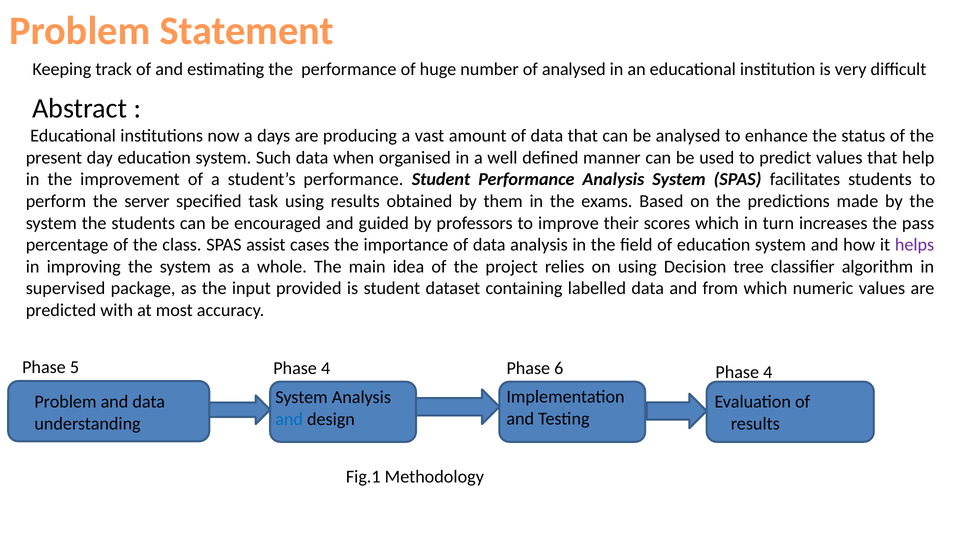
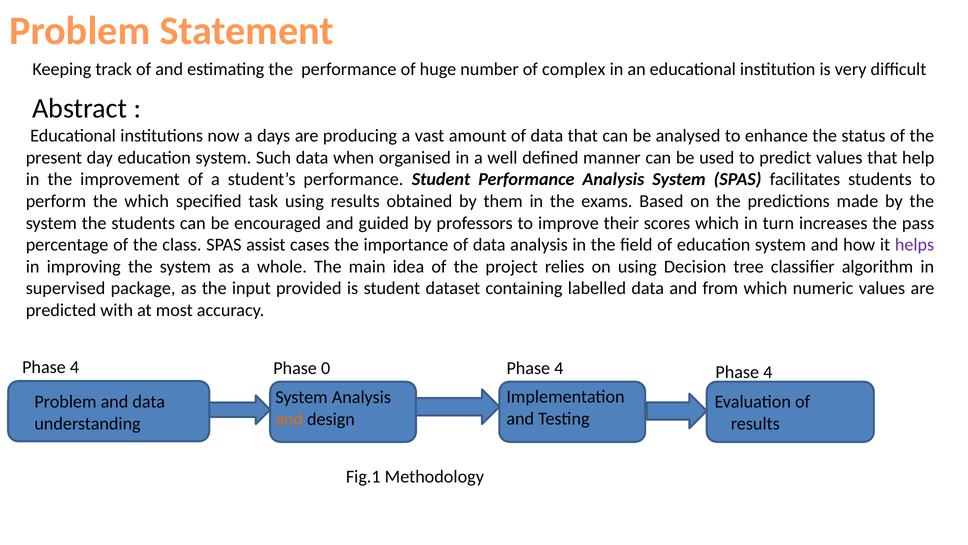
of analysed: analysed -> complex
the server: server -> which
5 at (74, 367): 5 -> 4
4 at (326, 368): 4 -> 0
6 at (559, 368): 6 -> 4
and at (289, 419) colour: blue -> orange
